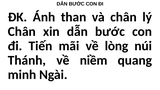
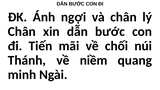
than: than -> ngợi
lòng: lòng -> chối
